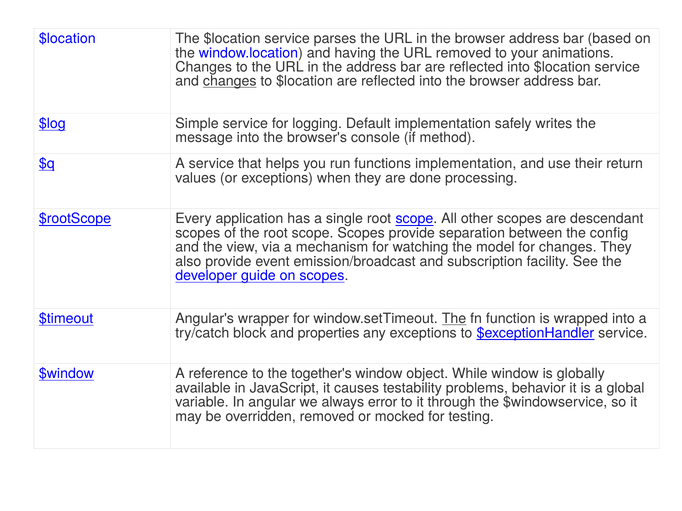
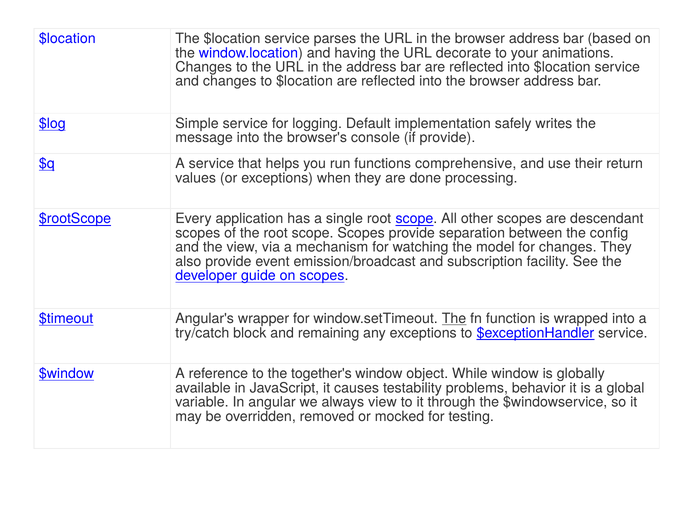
URL removed: removed -> decorate
changes at (230, 81) underline: present -> none
if method: method -> provide
functions implementation: implementation -> comprehensive
properties: properties -> remaining
always error: error -> view
